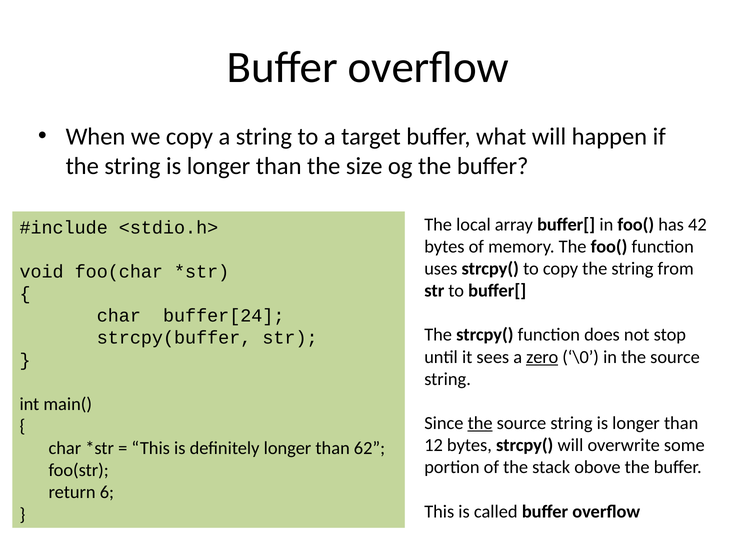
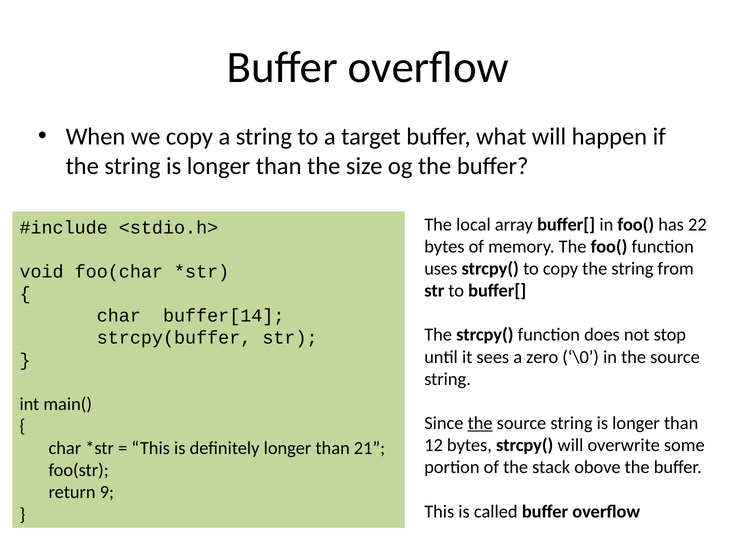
42: 42 -> 22
buffer[24: buffer[24 -> buffer[14
zero underline: present -> none
62: 62 -> 21
6: 6 -> 9
